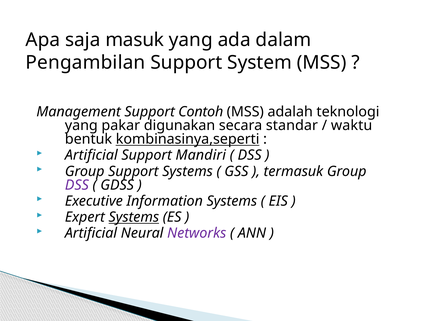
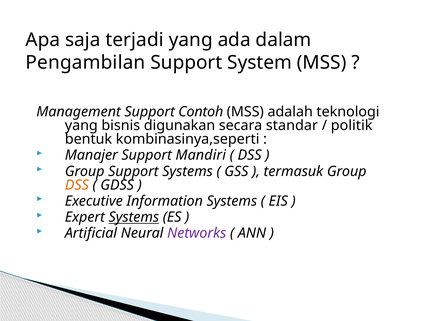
masuk: masuk -> terjadi
pakar: pakar -> bisnis
waktu: waktu -> politik
kombinasinya,seperti underline: present -> none
Artificial at (91, 155): Artificial -> Manajer
DSS at (77, 185) colour: purple -> orange
